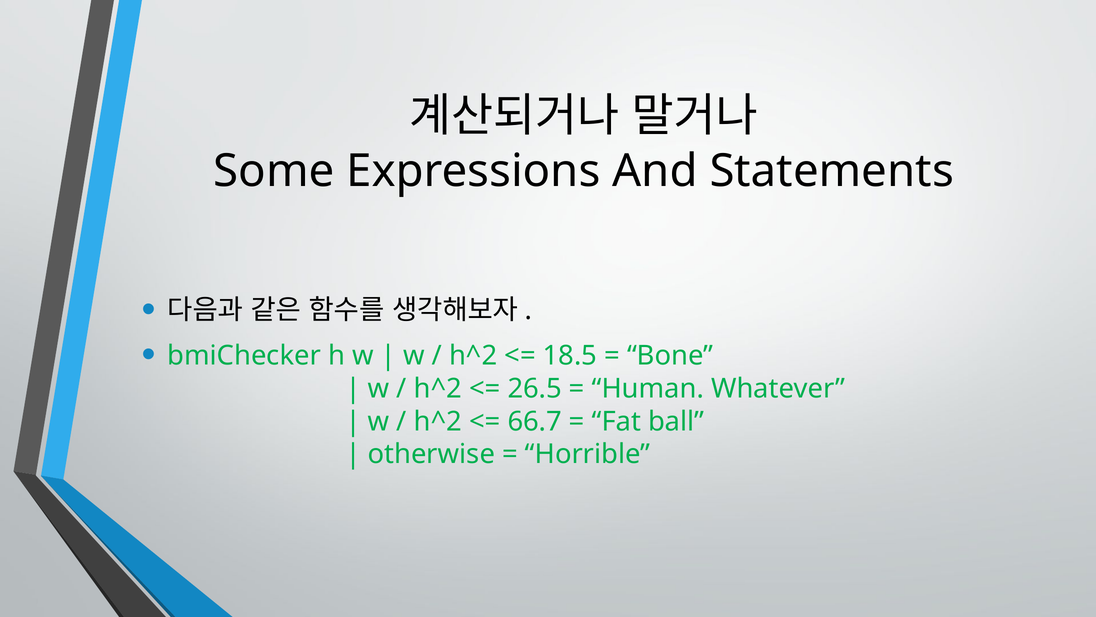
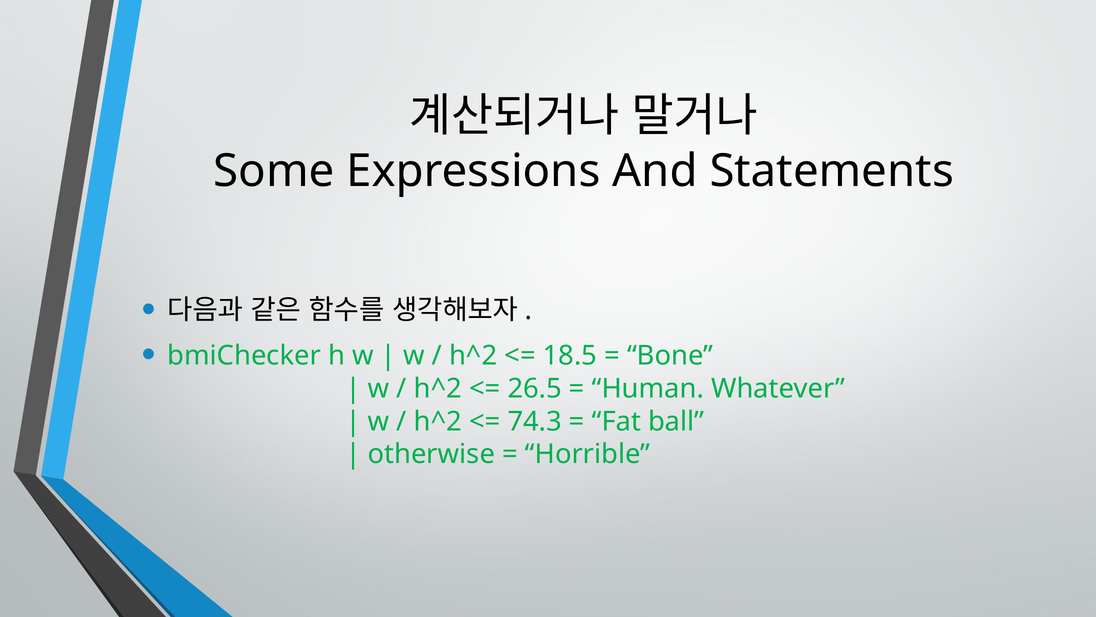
66.7: 66.7 -> 74.3
